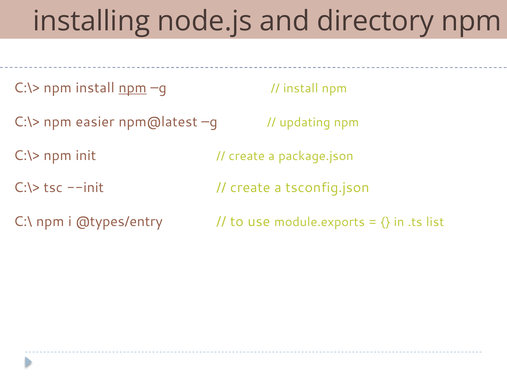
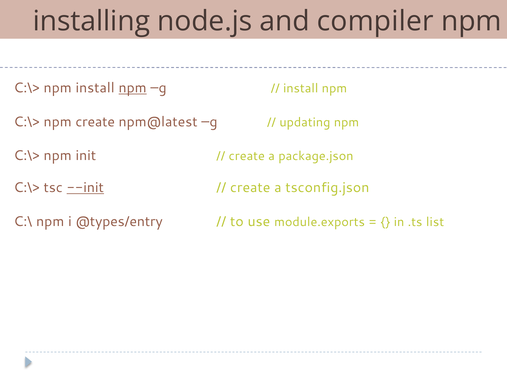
directory: directory -> compiler
npm easier: easier -> create
--init underline: none -> present
